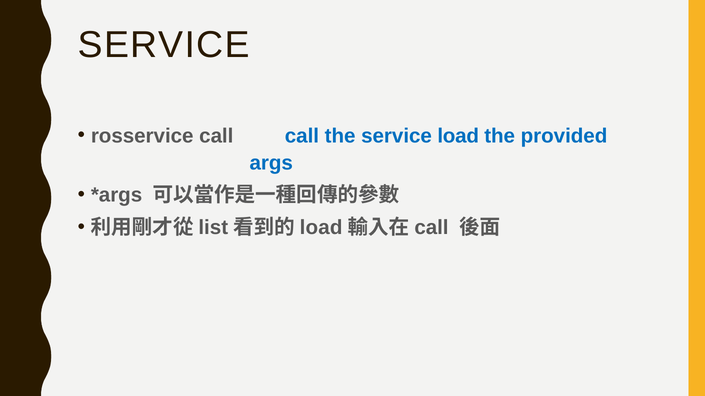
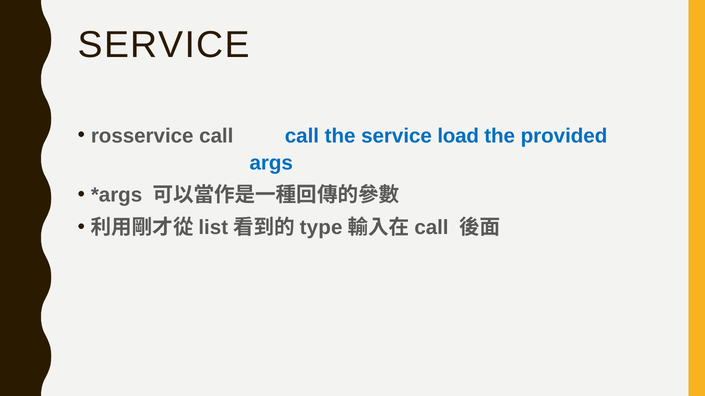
load at (321, 228): load -> type
